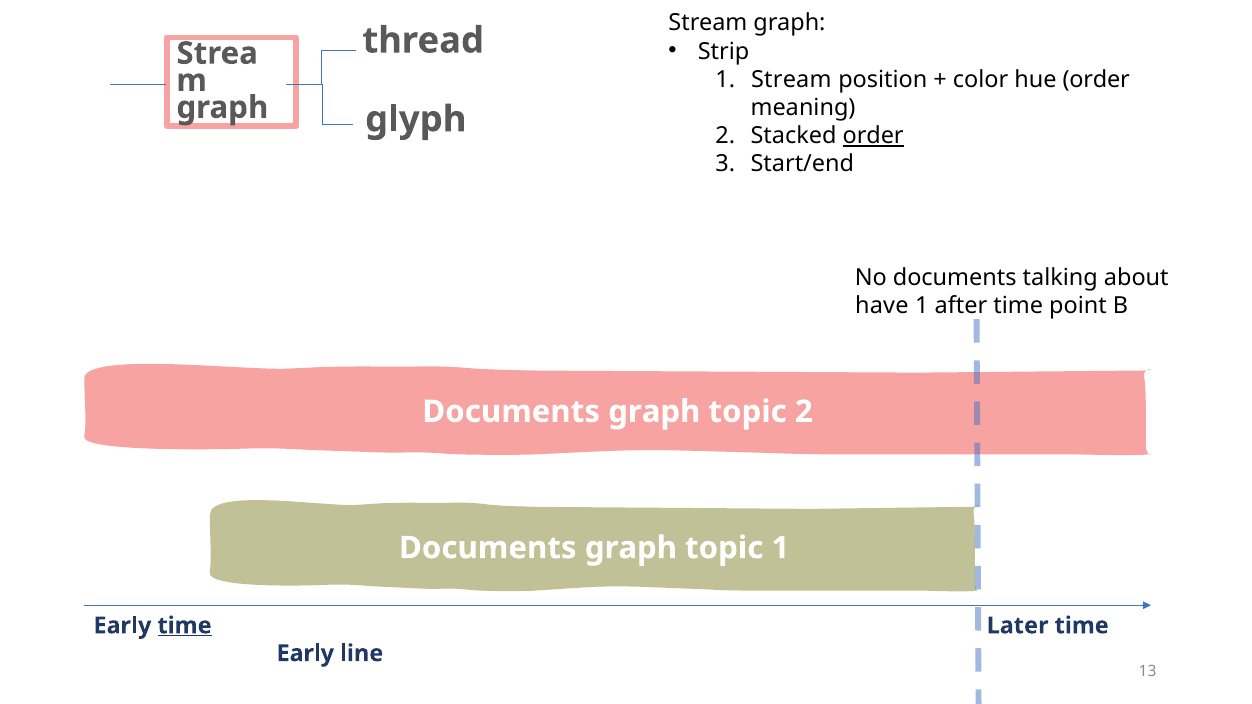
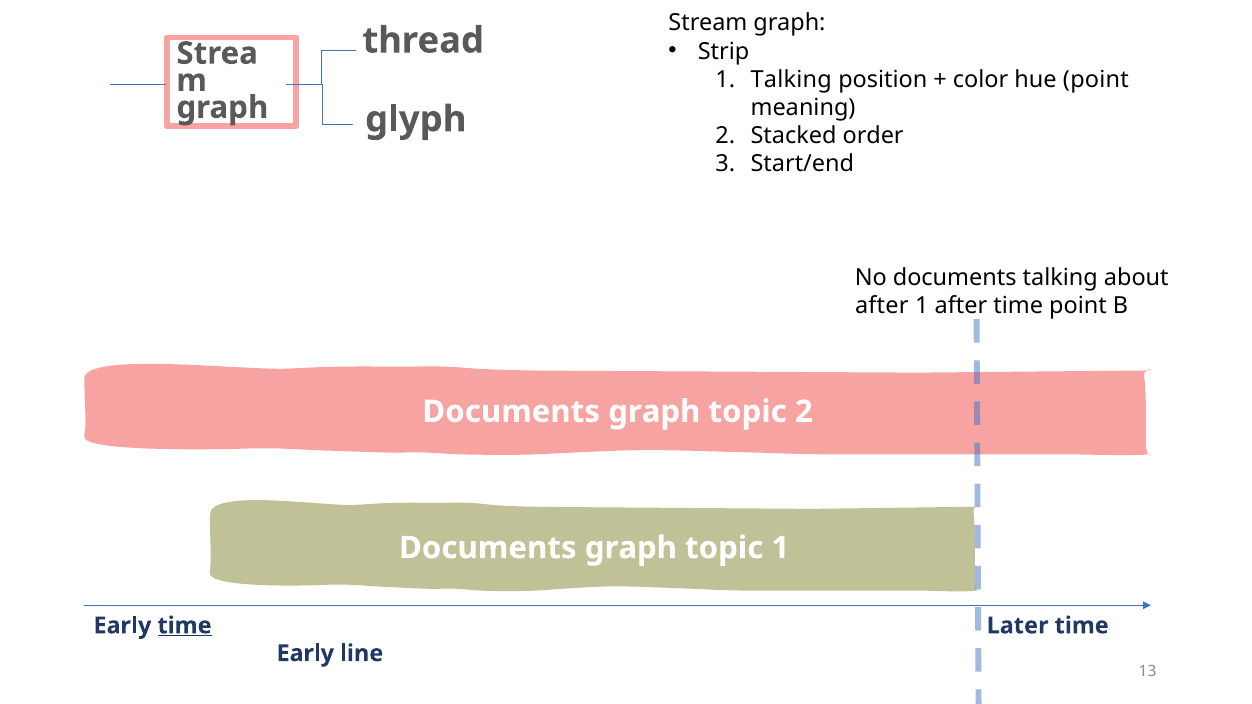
1 Stream: Stream -> Talking
hue order: order -> point
order at (873, 136) underline: present -> none
have at (882, 306): have -> after
